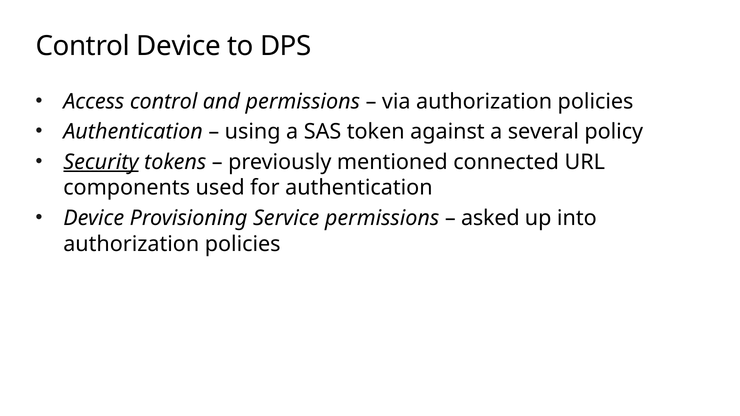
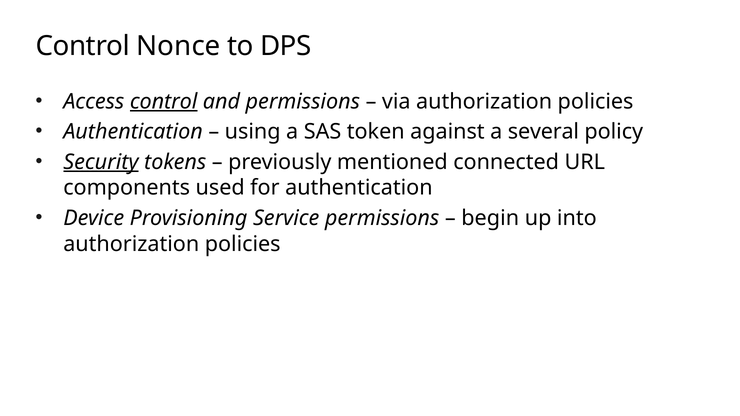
Control Device: Device -> Nonce
control at (164, 102) underline: none -> present
asked: asked -> begin
